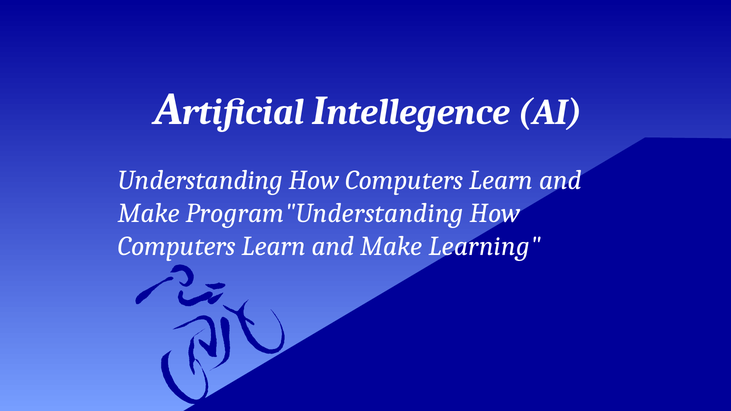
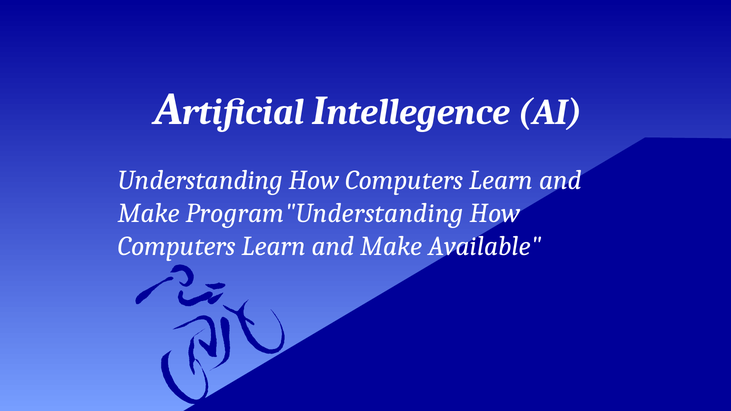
Learning: Learning -> Available
